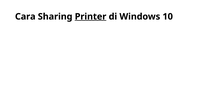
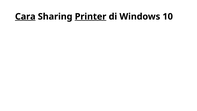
Cara underline: none -> present
